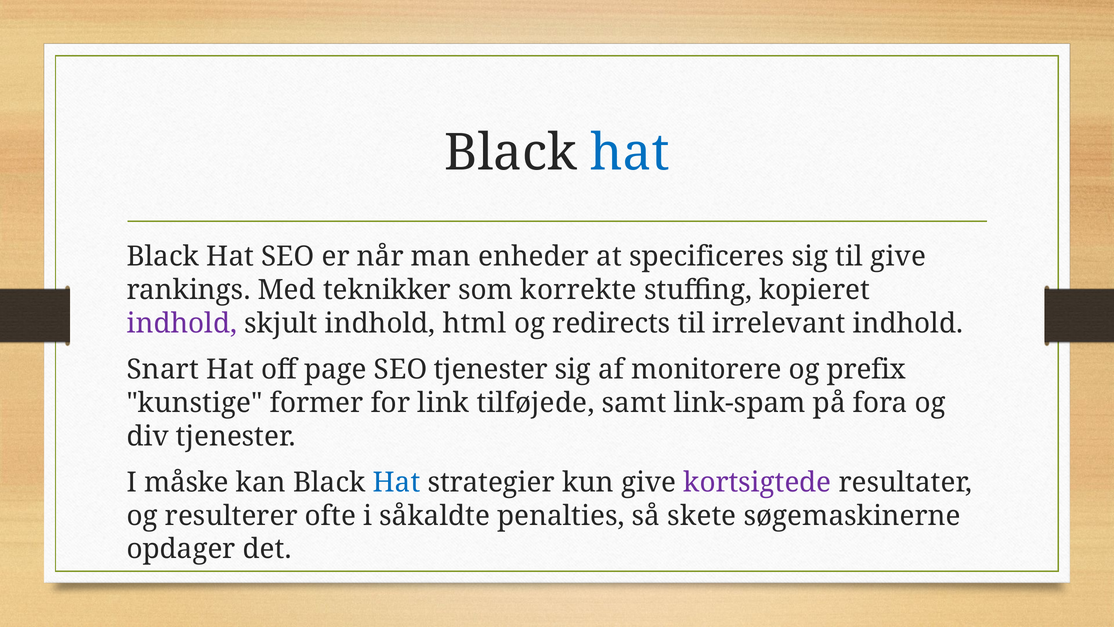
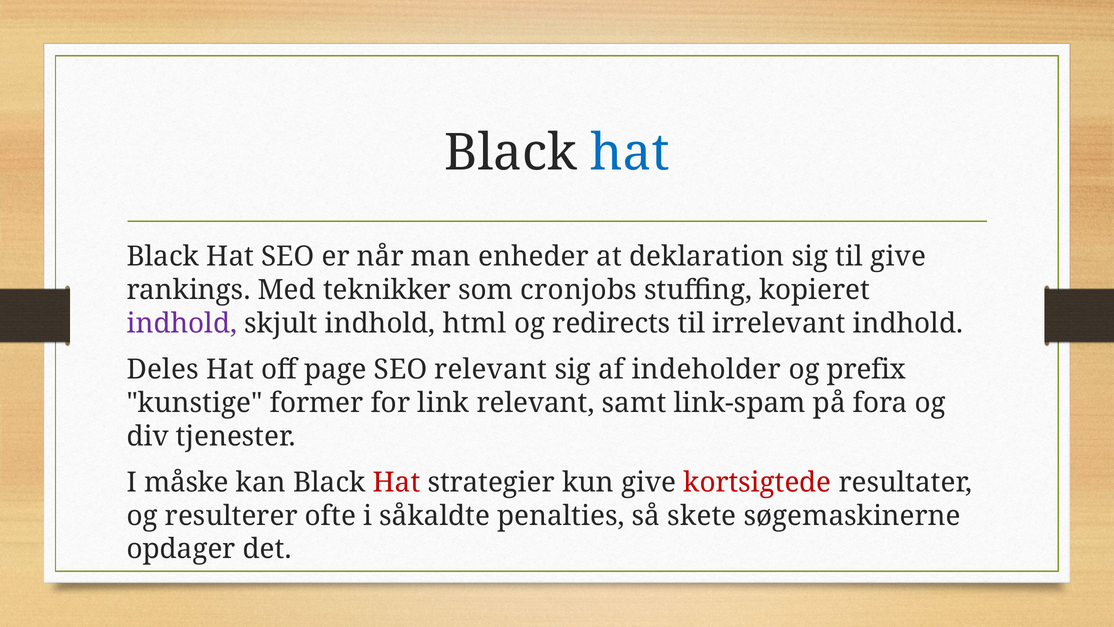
specificeres: specificeres -> deklaration
korrekte: korrekte -> cronjobs
Snart: Snart -> Deles
SEO tjenester: tjenester -> relevant
monitorere: monitorere -> indeholder
link tilføjede: tilføjede -> relevant
Hat at (397, 482) colour: blue -> red
kortsigtede colour: purple -> red
